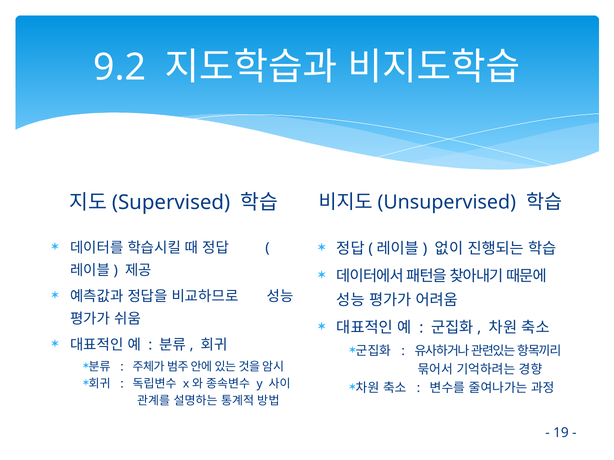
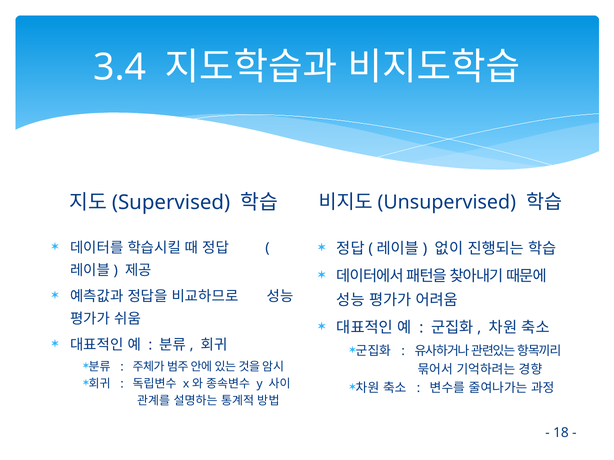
9.2: 9.2 -> 3.4
19: 19 -> 18
